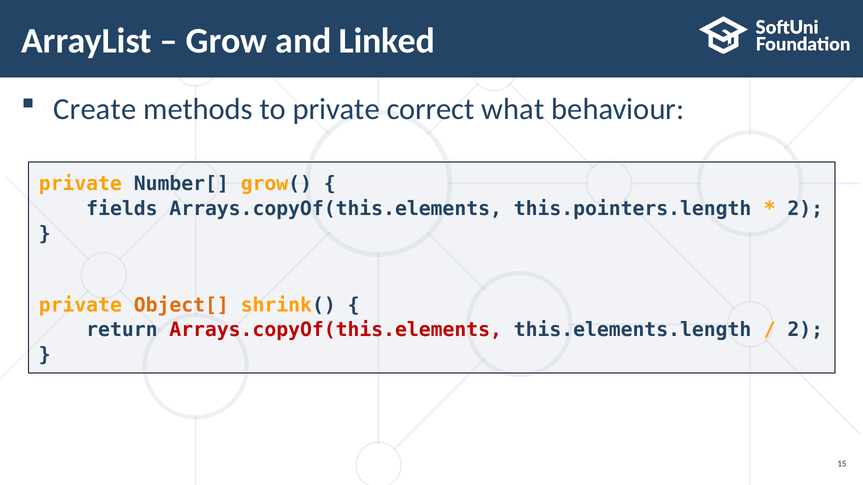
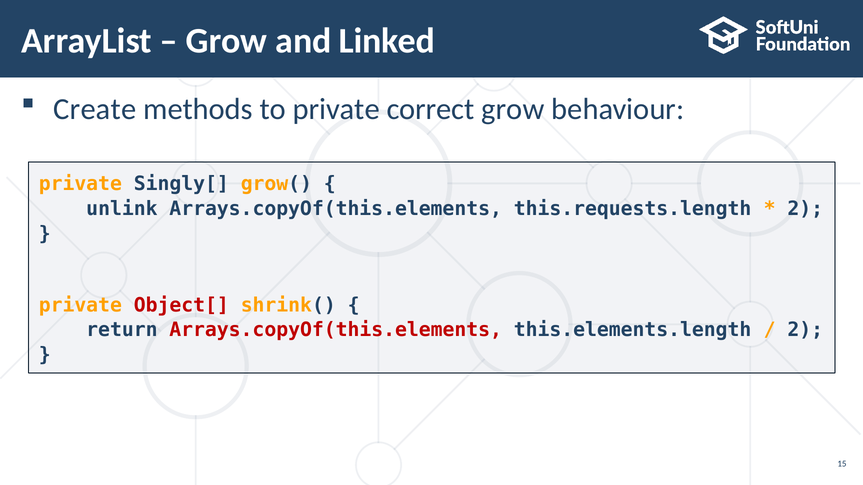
correct what: what -> grow
Number[: Number[ -> Singly[
fields: fields -> unlink
this.pointers.length: this.pointers.length -> this.requests.length
Object[ colour: orange -> red
